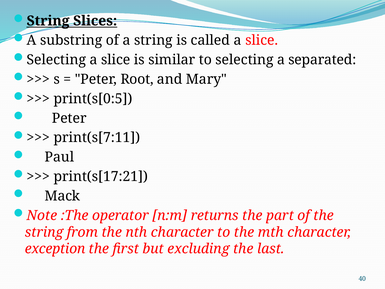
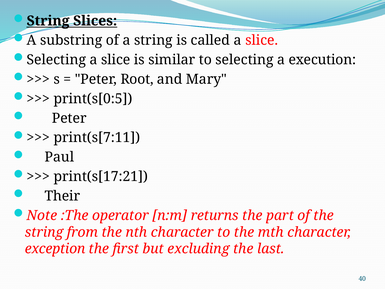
separated: separated -> execution
Mack: Mack -> Their
